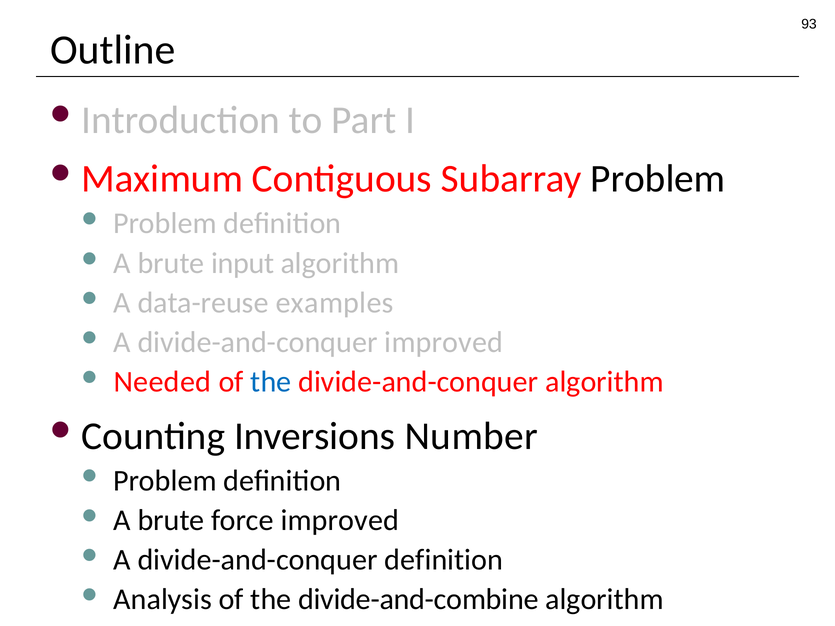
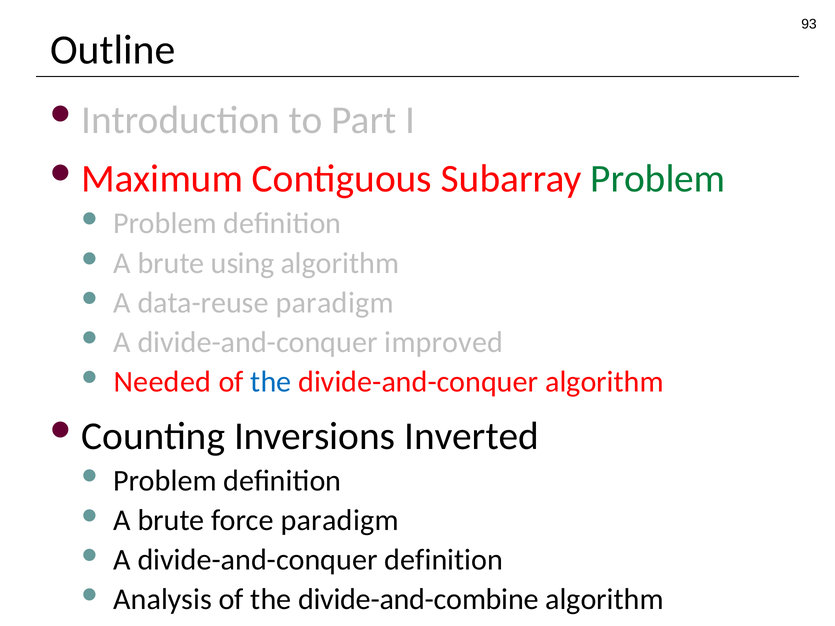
Problem at (658, 179) colour: black -> green
input: input -> using
data-reuse examples: examples -> paradigm
Number: Number -> Inverted
force improved: improved -> paradigm
